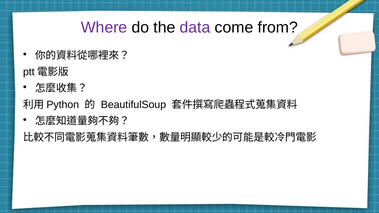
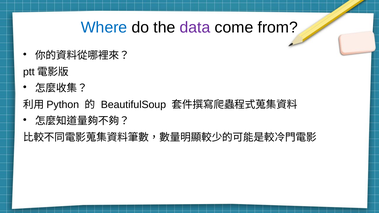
Where colour: purple -> blue
